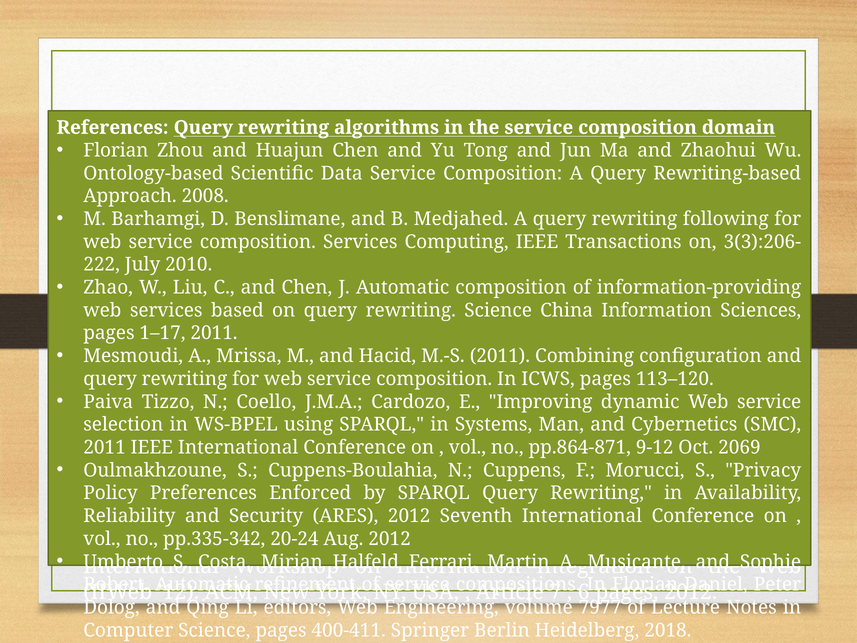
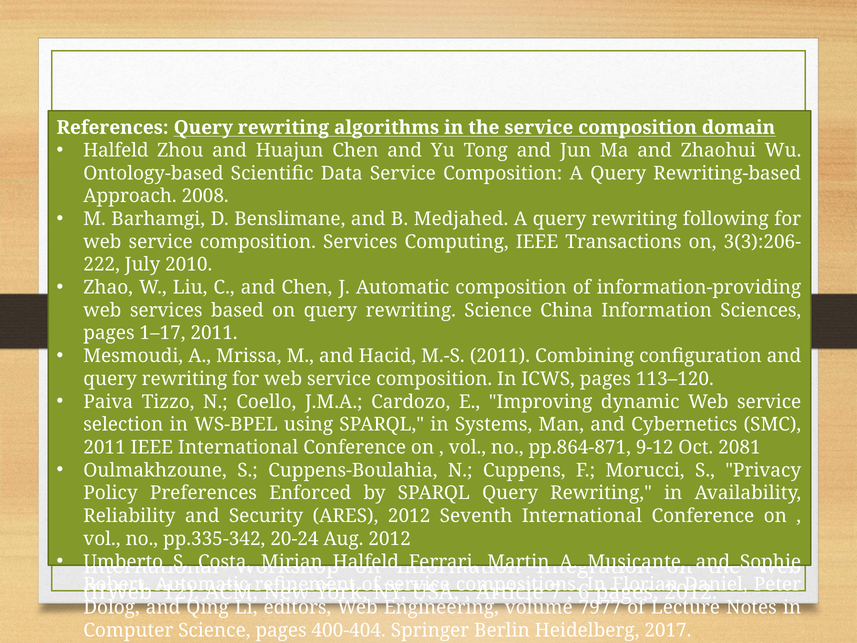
Florian at (116, 150): Florian -> Halfeld
2069: 2069 -> 2081
400-411: 400-411 -> 400-404
2018: 2018 -> 2017
